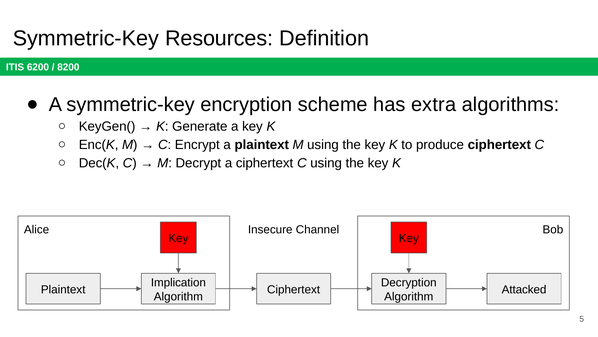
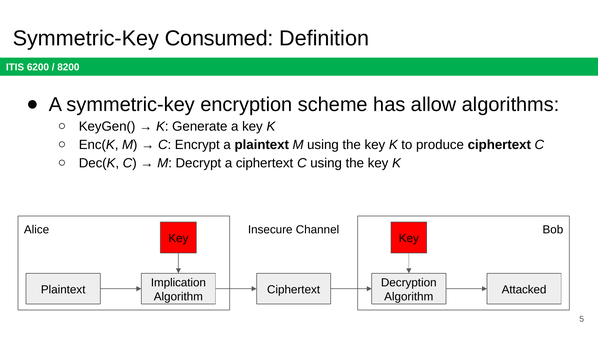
Resources: Resources -> Consumed
extra: extra -> allow
